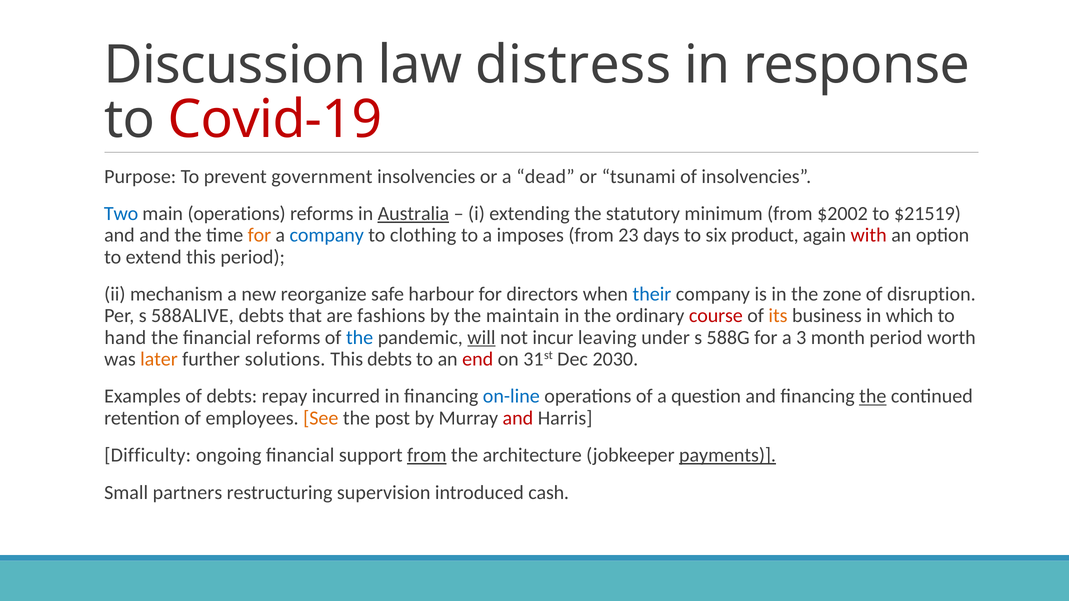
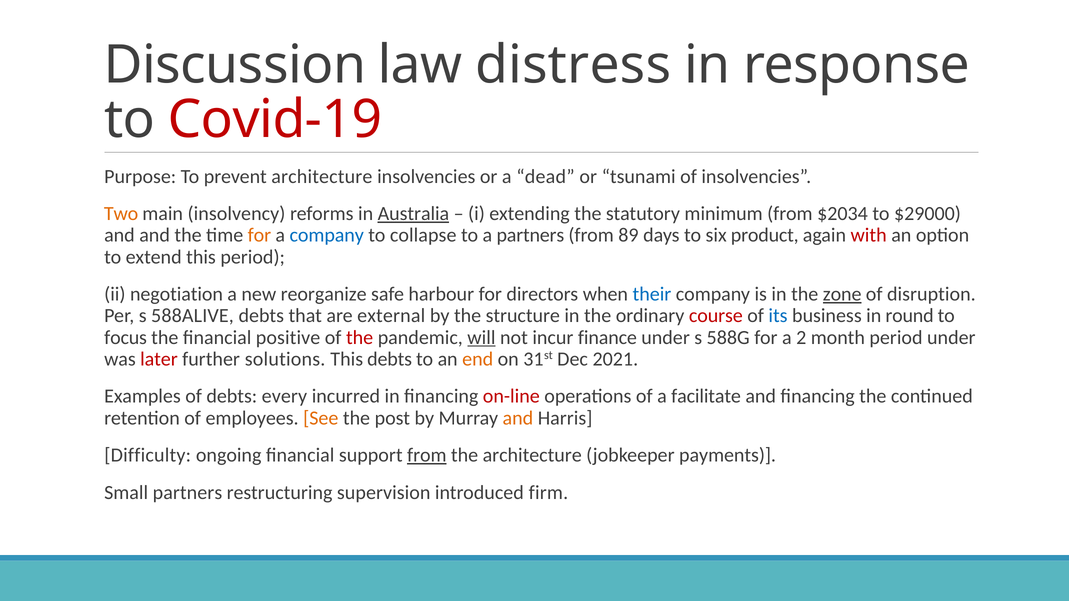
prevent government: government -> architecture
Two colour: blue -> orange
main operations: operations -> insolvency
$2002: $2002 -> $2034
$21519: $21519 -> $29000
clothing: clothing -> collapse
a imposes: imposes -> partners
23: 23 -> 89
mechanism: mechanism -> negotiation
zone underline: none -> present
fashions: fashions -> external
maintain: maintain -> structure
its colour: orange -> blue
which: which -> round
hand: hand -> focus
financial reforms: reforms -> positive
the at (360, 338) colour: blue -> red
leaving: leaving -> finance
3: 3 -> 2
period worth: worth -> under
later colour: orange -> red
end colour: red -> orange
2030: 2030 -> 2021
repay: repay -> every
on-line colour: blue -> red
question: question -> facilitate
the at (873, 397) underline: present -> none
and at (518, 418) colour: red -> orange
payments underline: present -> none
cash: cash -> firm
